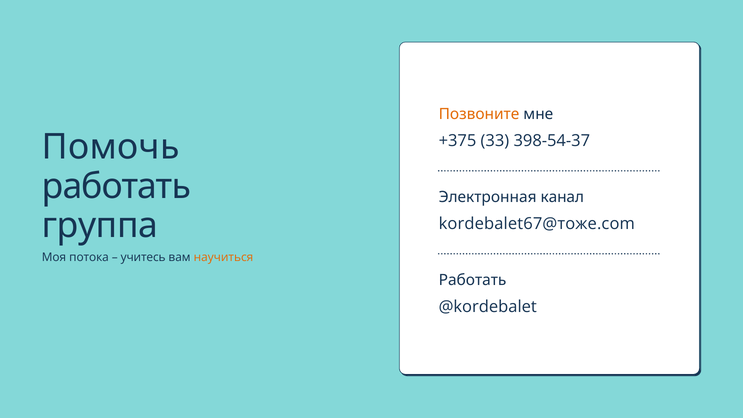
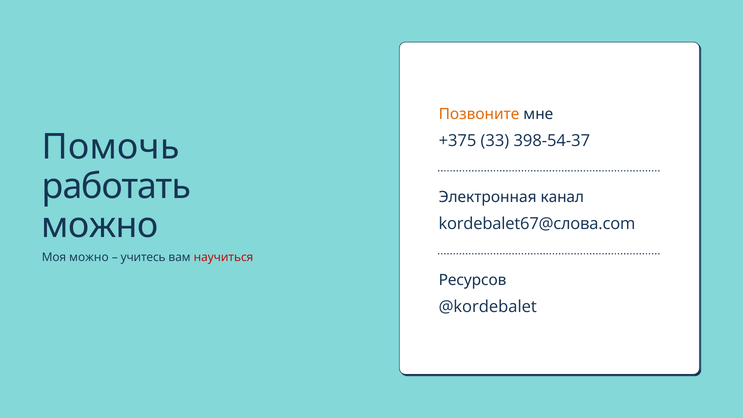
группа at (100, 226): группа -> можно
kordebalet67@тоже.com: kordebalet67@тоже.com -> kordebalet67@слова.com
Моя потока: потока -> можно
научиться colour: orange -> red
Работать at (473, 280): Работать -> Ресурсов
